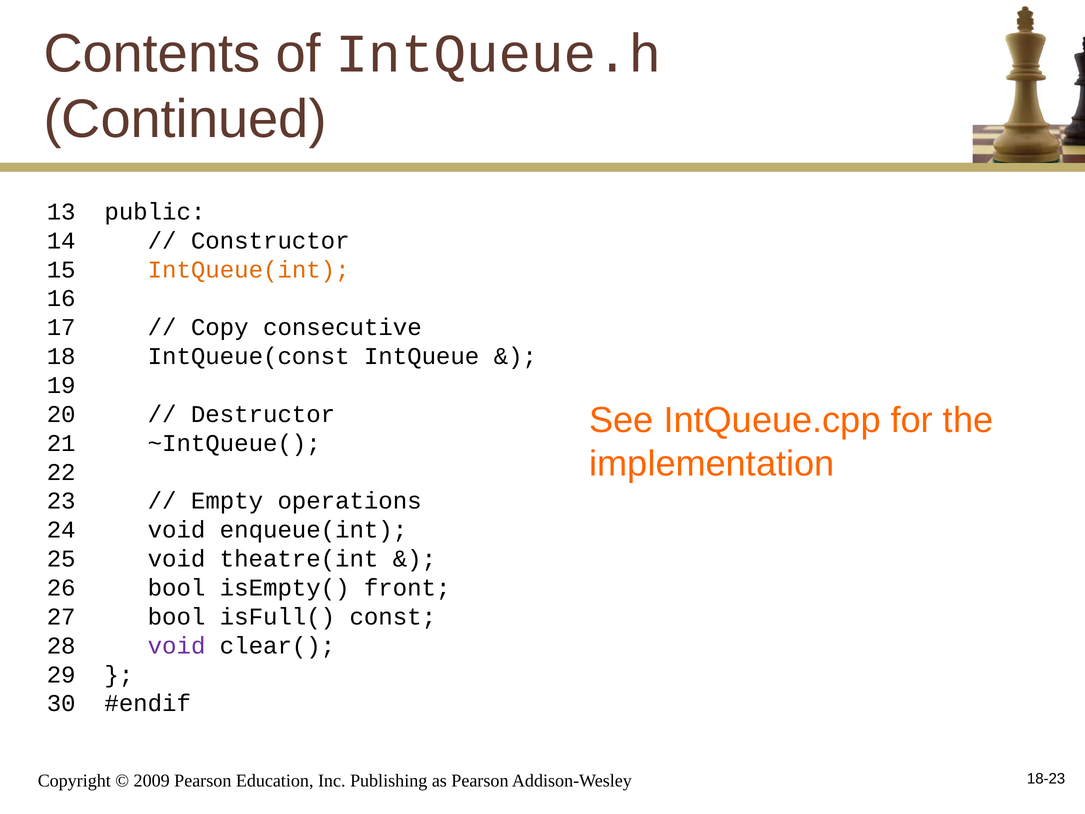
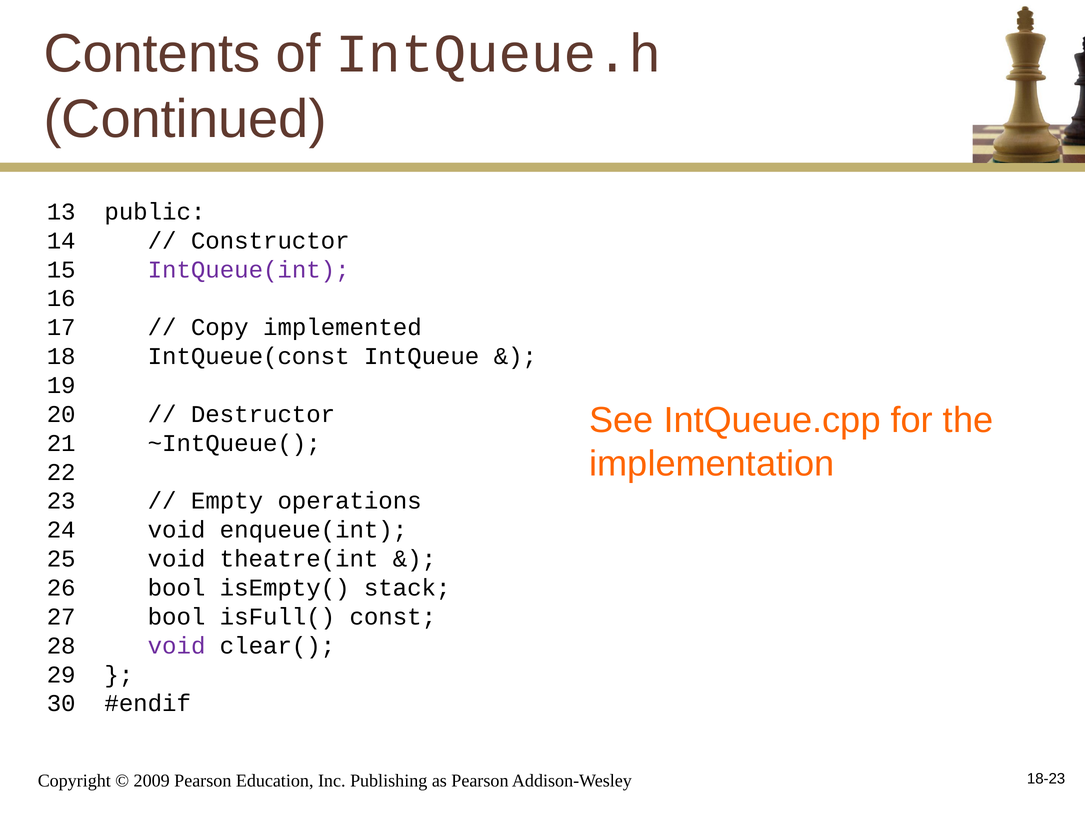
IntQueue(int colour: orange -> purple
consecutive: consecutive -> implemented
front: front -> stack
